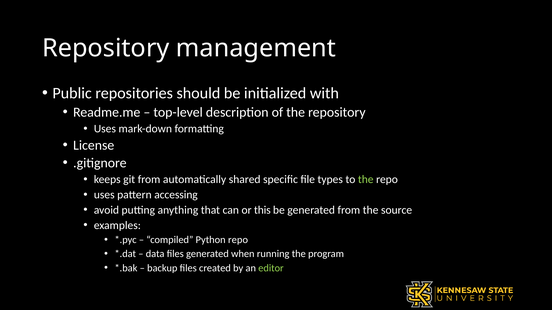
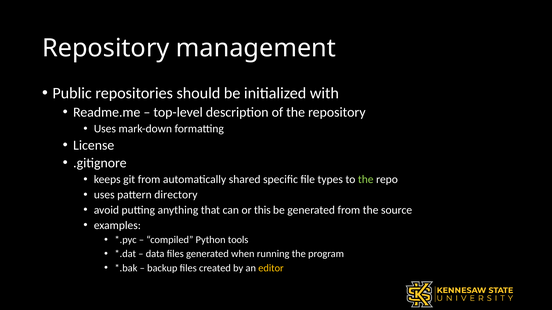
accessing: accessing -> directory
Python repo: repo -> tools
editor colour: light green -> yellow
